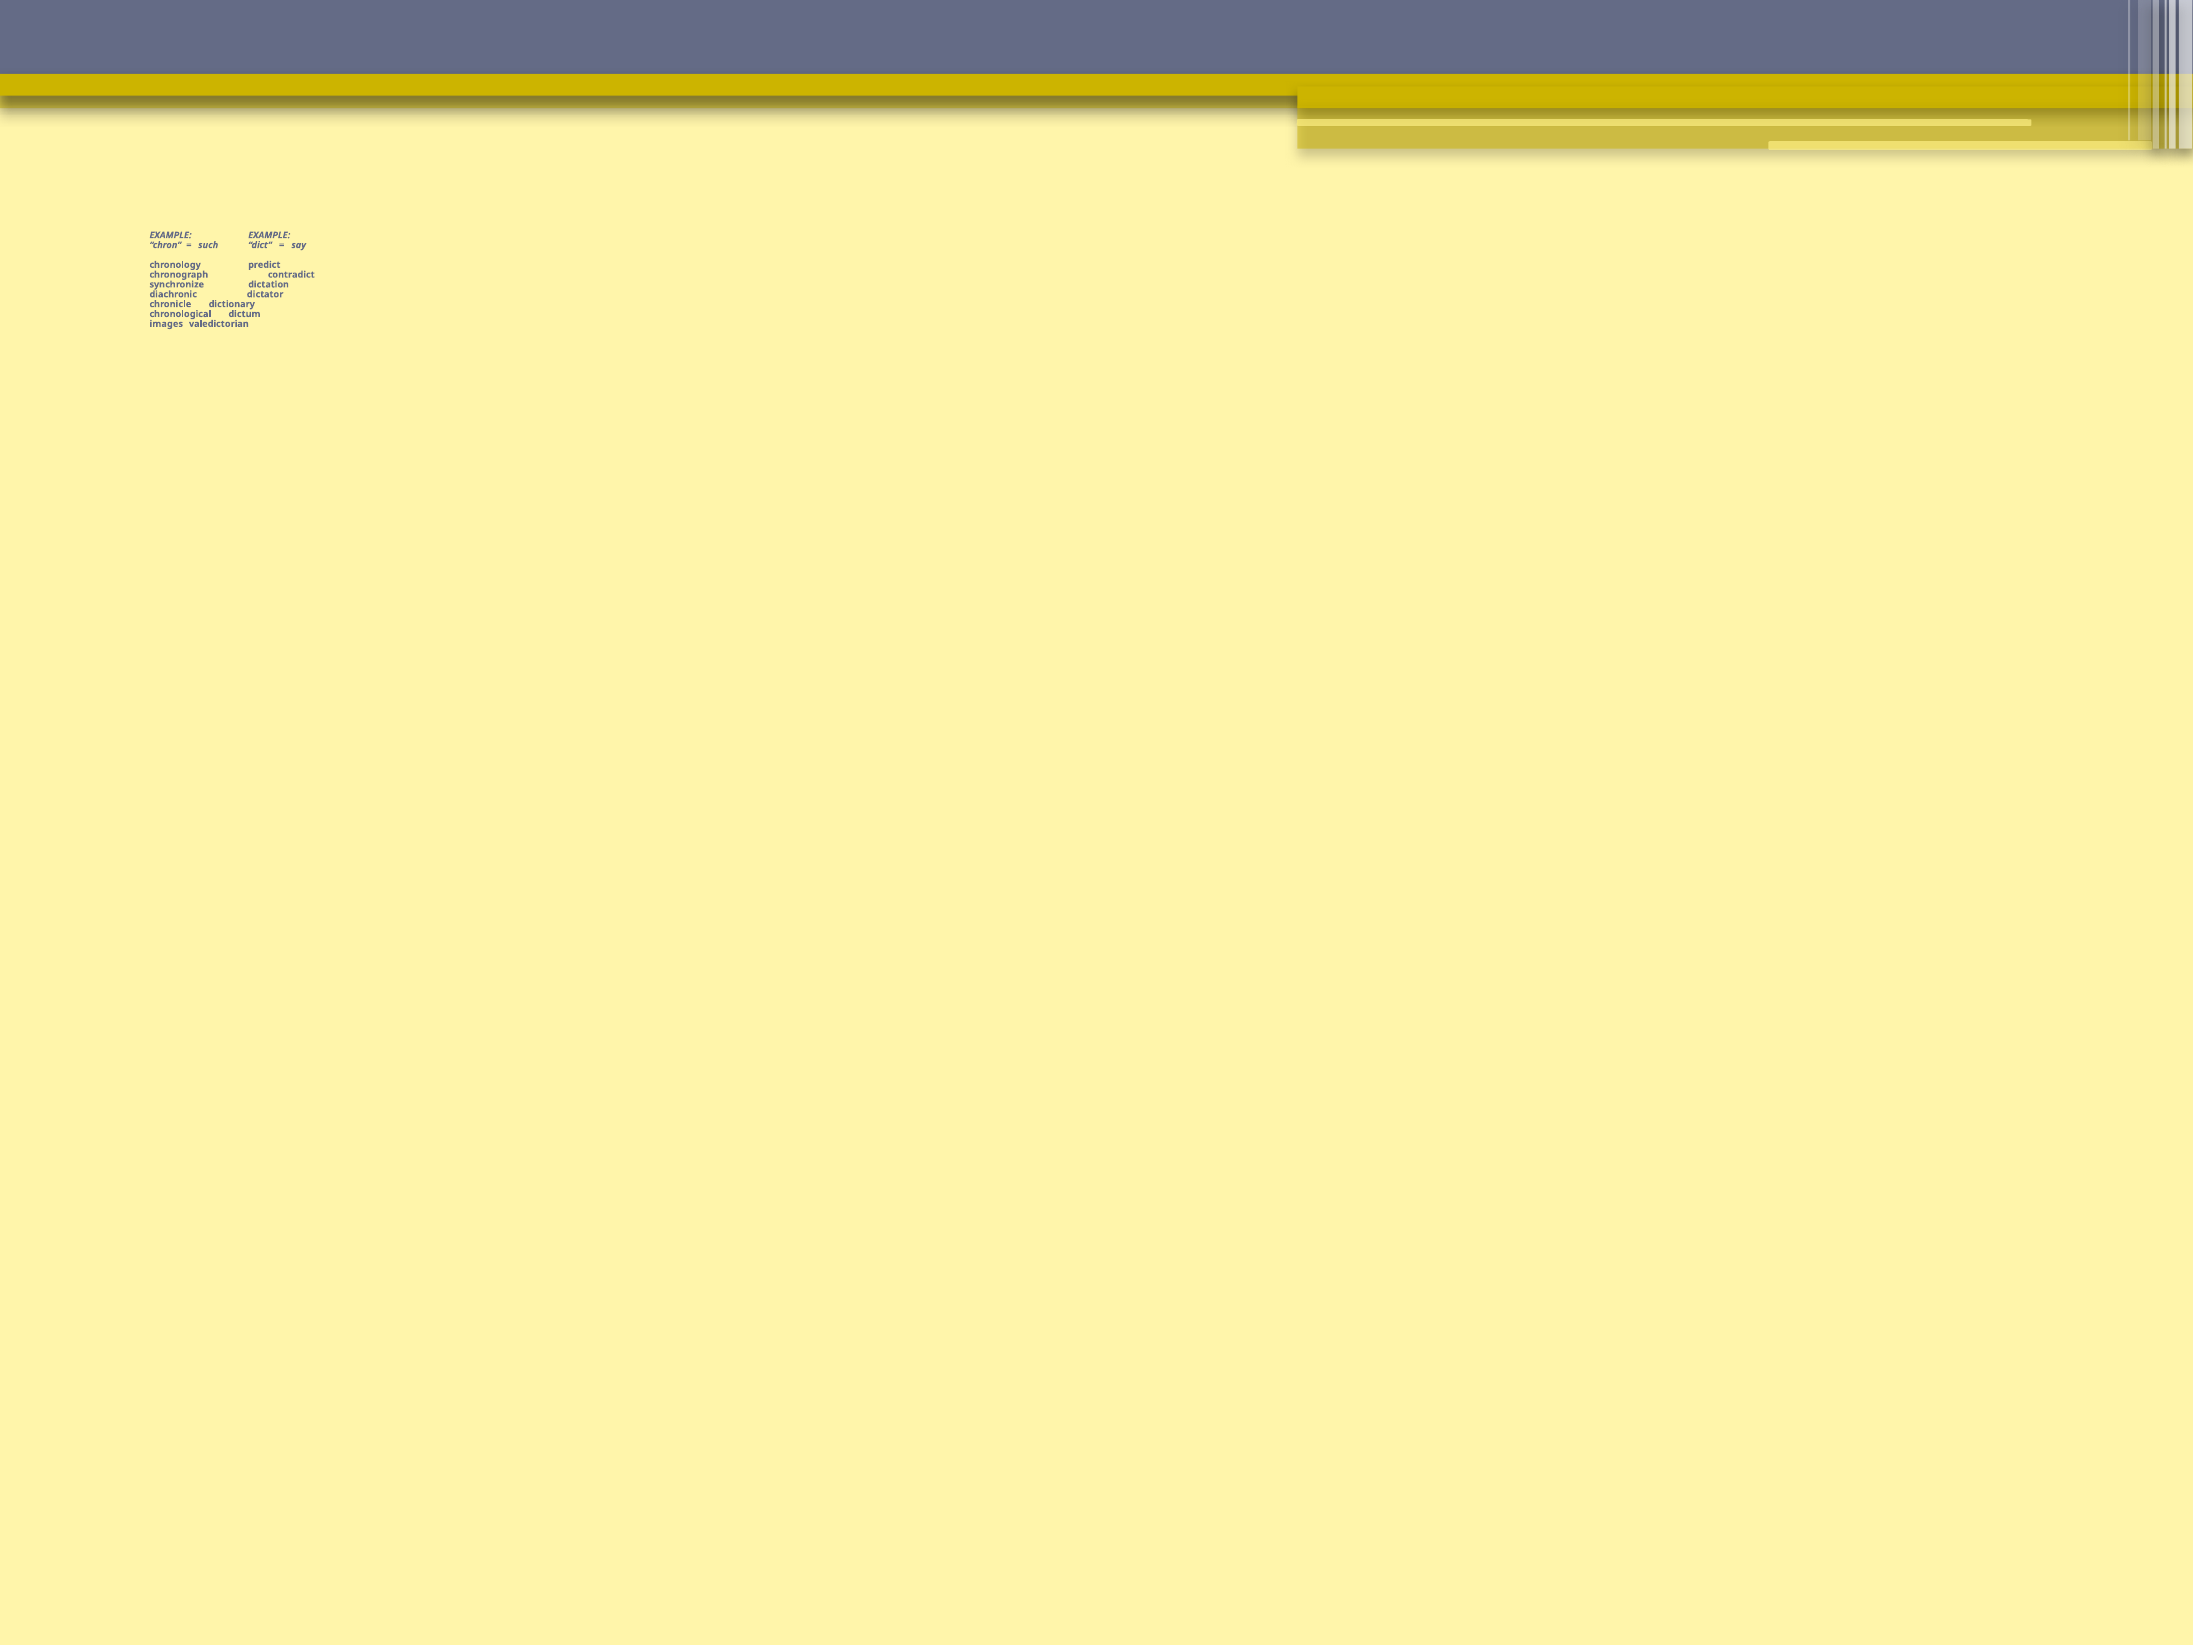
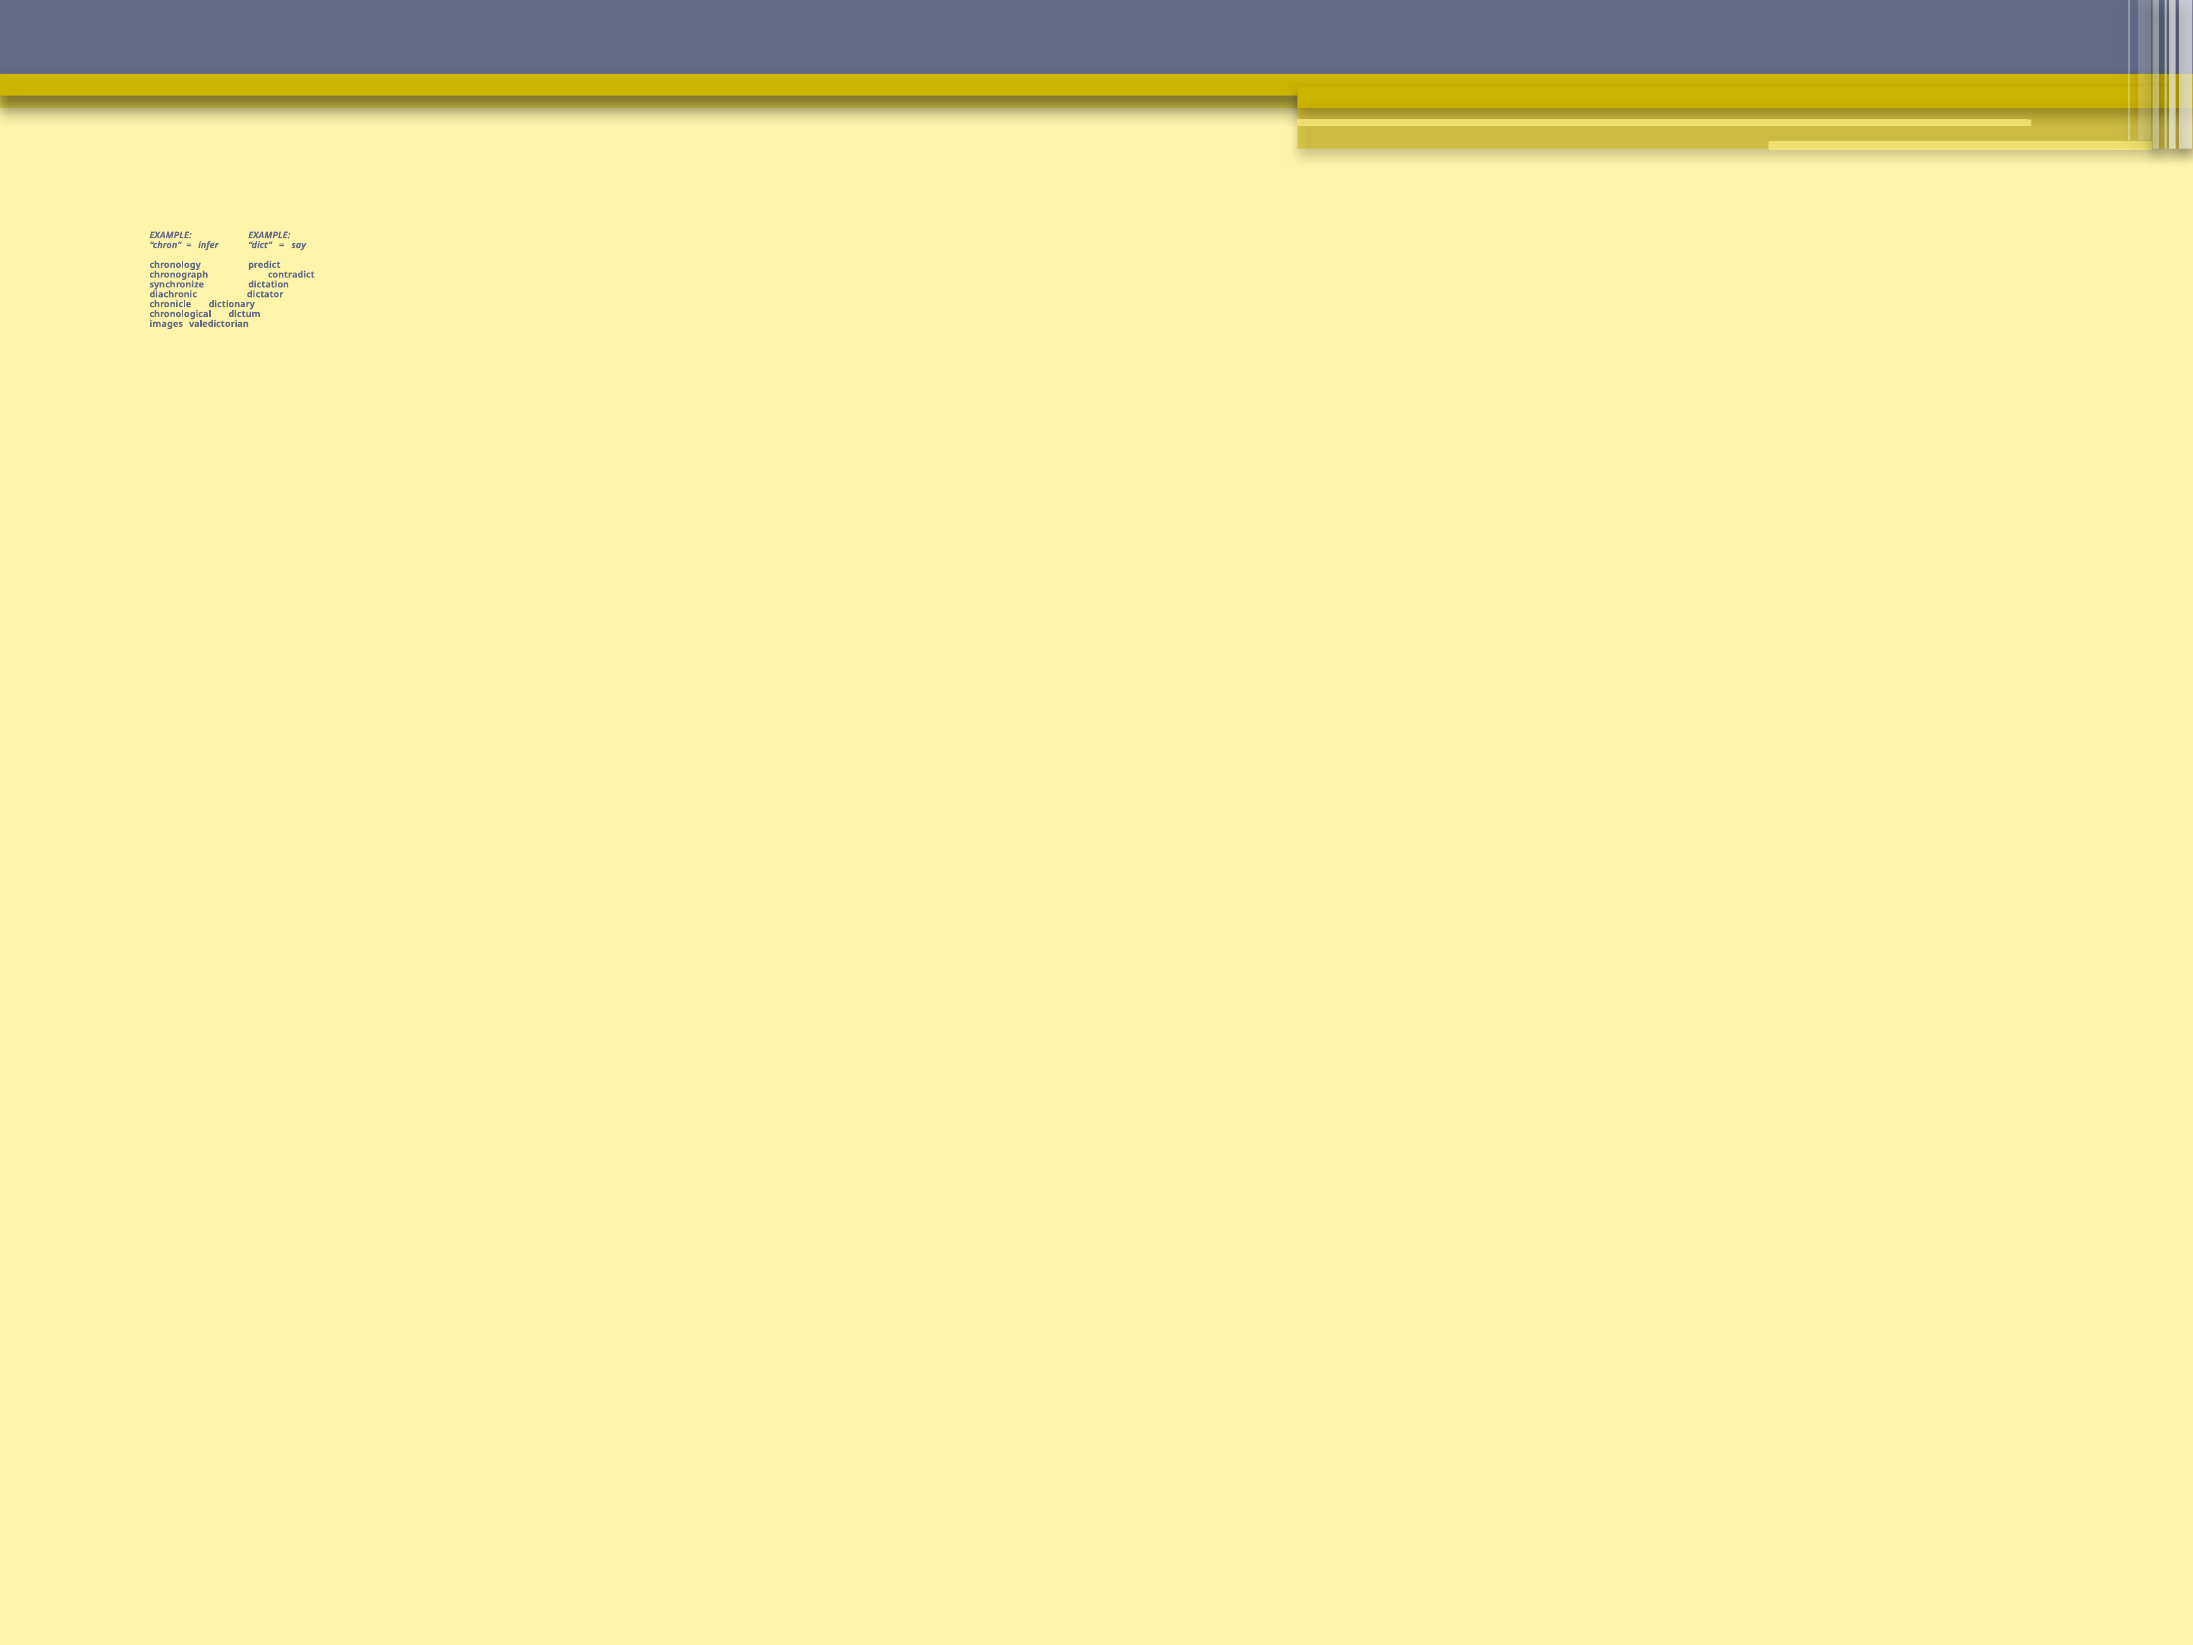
such: such -> infer
